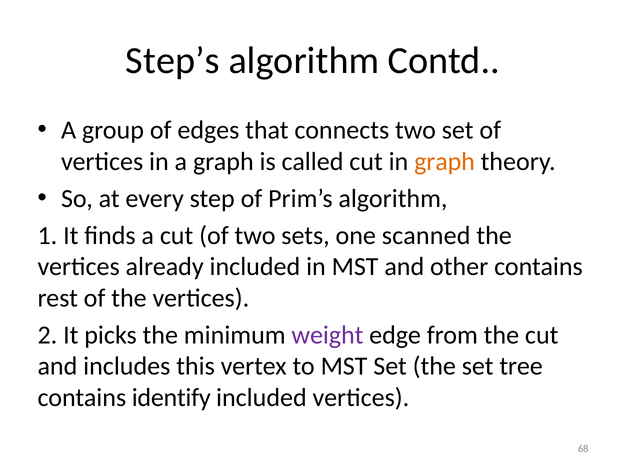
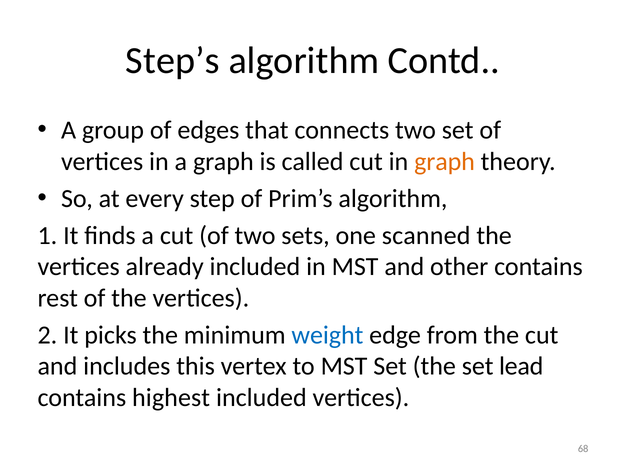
weight colour: purple -> blue
tree: tree -> lead
identify: identify -> highest
